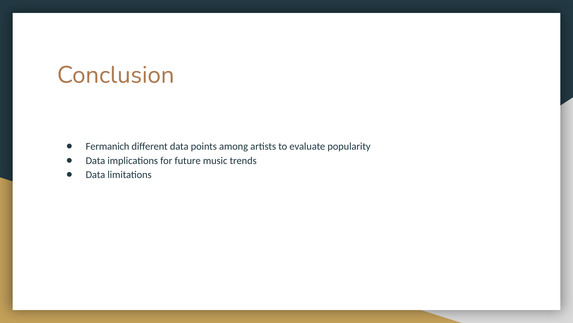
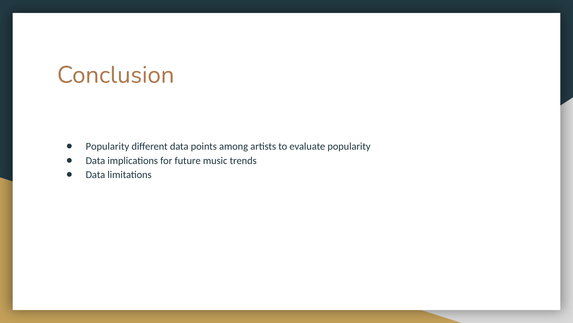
Fermanich at (108, 146): Fermanich -> Popularity
